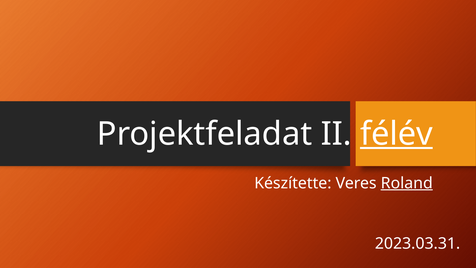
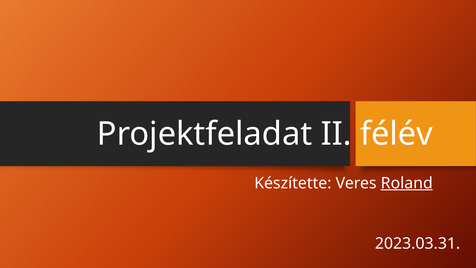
félév underline: present -> none
